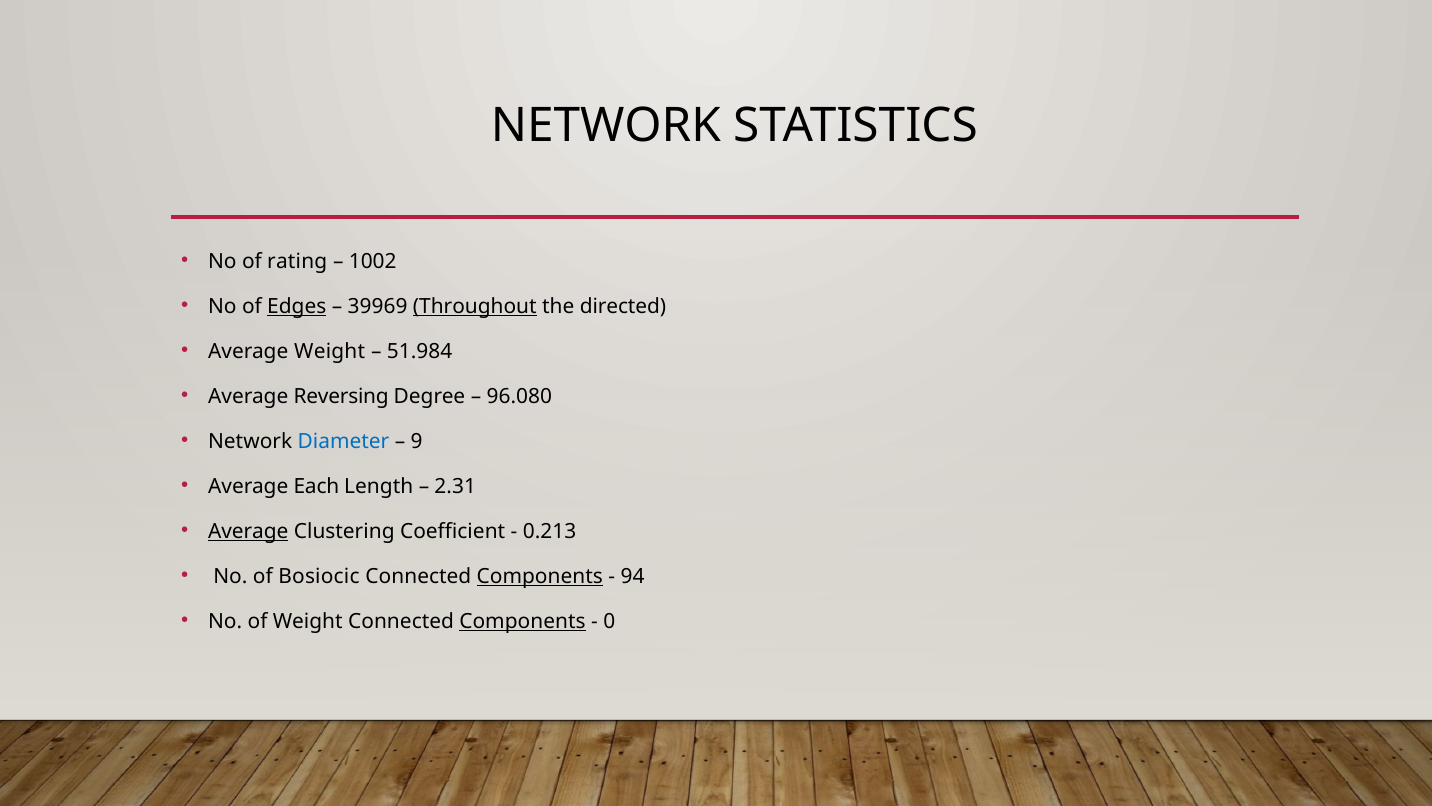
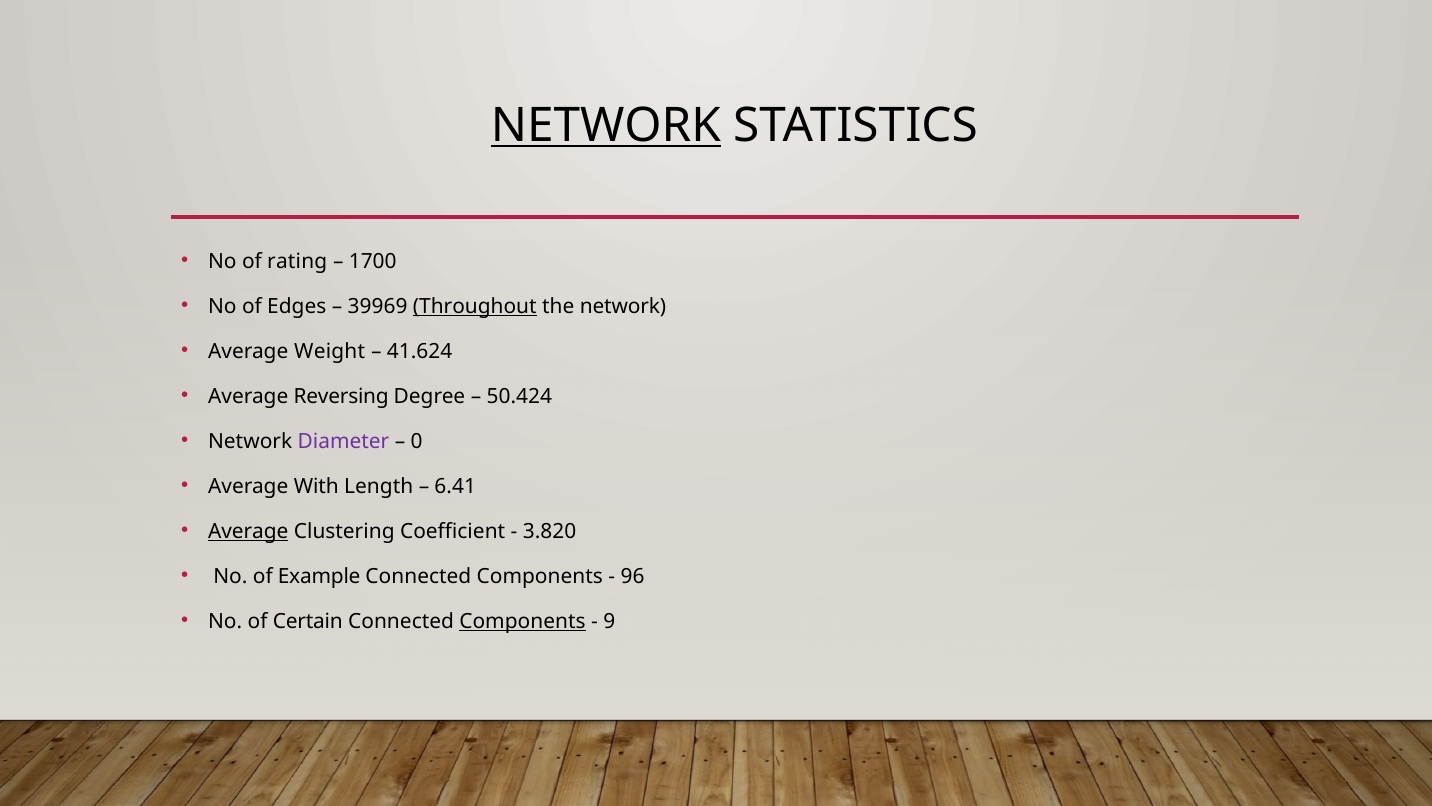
NETWORK at (606, 125) underline: none -> present
1002: 1002 -> 1700
Edges underline: present -> none
the directed: directed -> network
51.984: 51.984 -> 41.624
96.080: 96.080 -> 50.424
Diameter colour: blue -> purple
9: 9 -> 0
Each: Each -> With
2.31: 2.31 -> 6.41
0.213: 0.213 -> 3.820
Bosiocic: Bosiocic -> Example
Components at (540, 576) underline: present -> none
94: 94 -> 96
of Weight: Weight -> Certain
0: 0 -> 9
